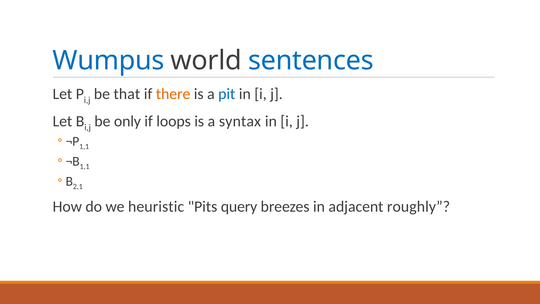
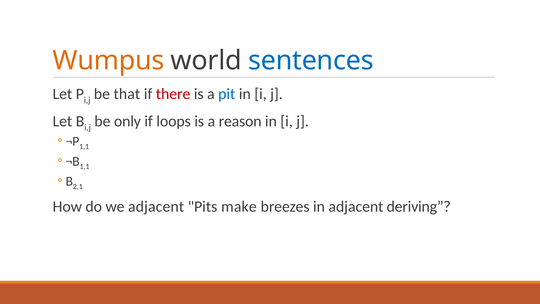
Wumpus colour: blue -> orange
there colour: orange -> red
syntax: syntax -> reason
we heuristic: heuristic -> adjacent
query: query -> make
roughly: roughly -> deriving
